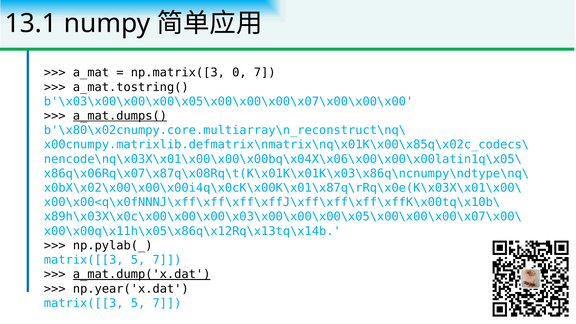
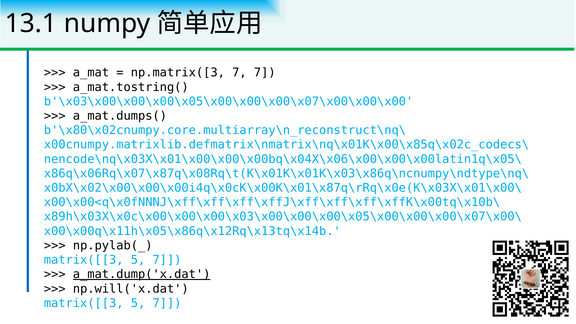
np.matrix([3 0: 0 -> 7
a_mat.dumps( underline: present -> none
np.year('x.dat: np.year('x.dat -> np.will('x.dat
